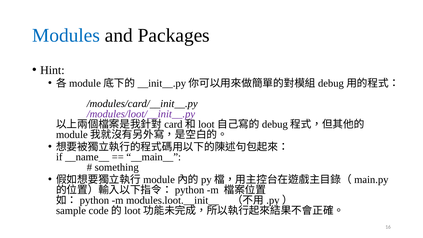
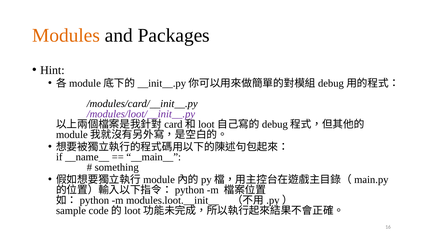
Modules colour: blue -> orange
